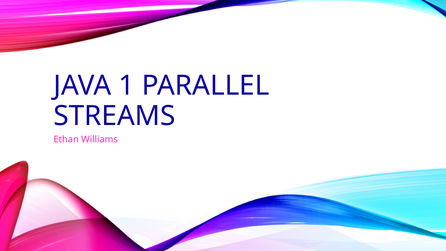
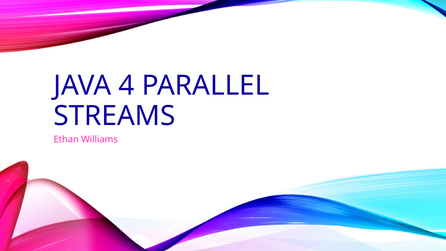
1: 1 -> 4
